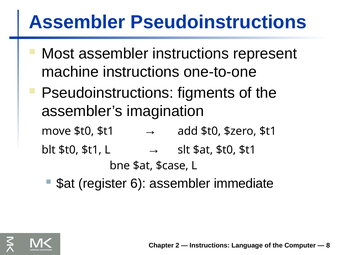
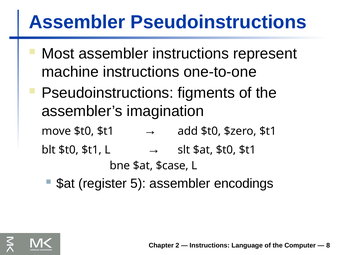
6: 6 -> 5
immediate: immediate -> encodings
